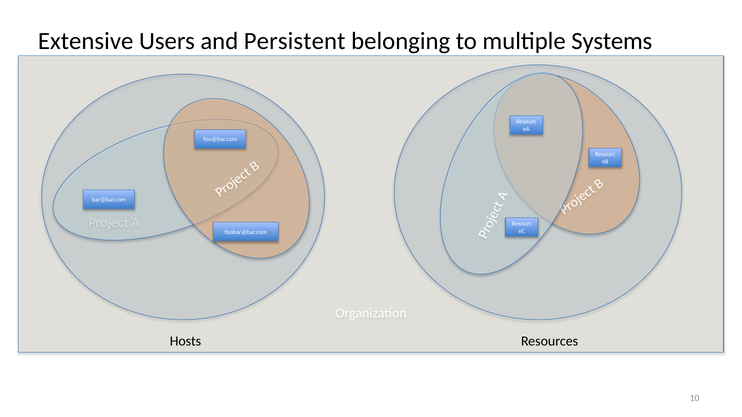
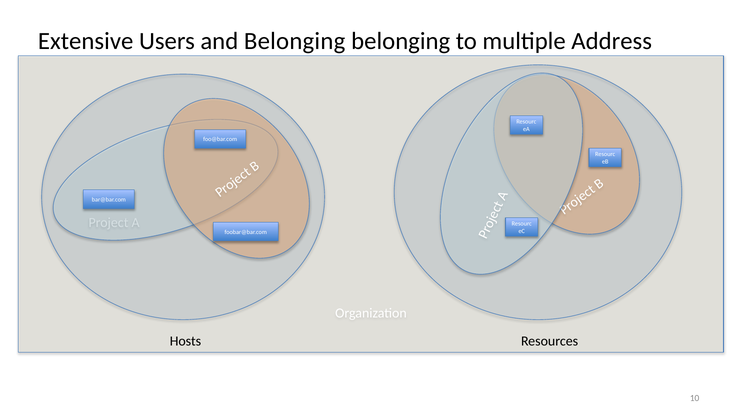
and Persistent: Persistent -> Belonging
Systems: Systems -> Address
